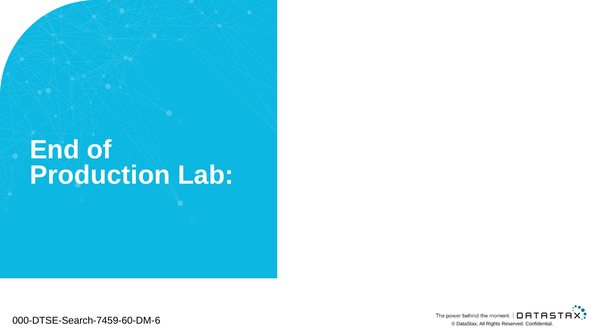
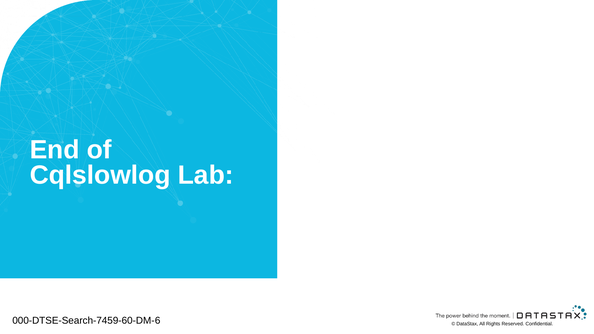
Production: Production -> Cqlslowlog
